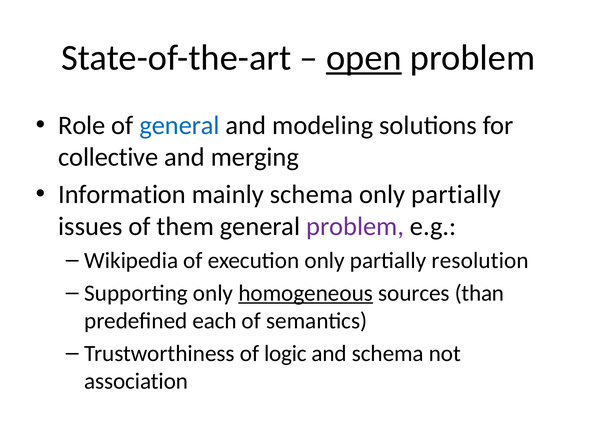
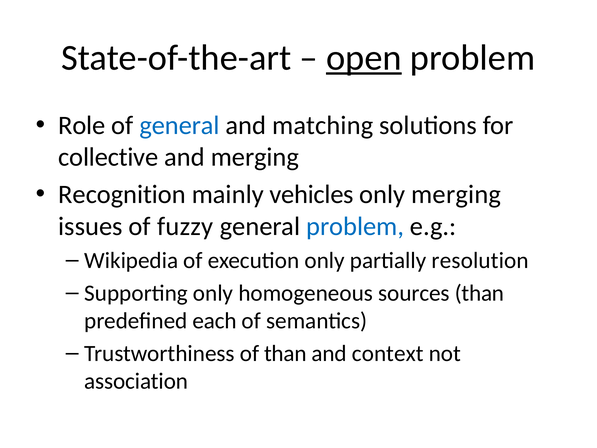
modeling: modeling -> matching
Information: Information -> Recognition
mainly schema: schema -> vehicles
partially at (456, 194): partially -> merging
them: them -> fuzzy
problem at (355, 226) colour: purple -> blue
homogeneous underline: present -> none
of logic: logic -> than
and schema: schema -> context
